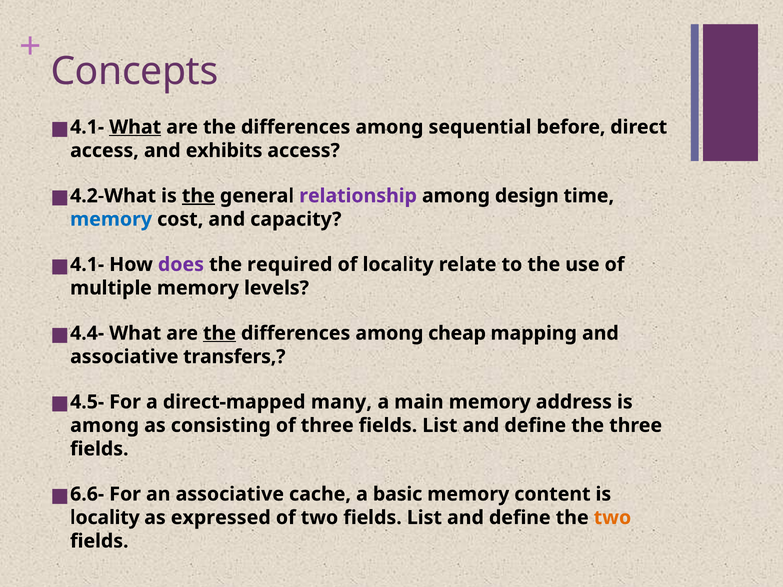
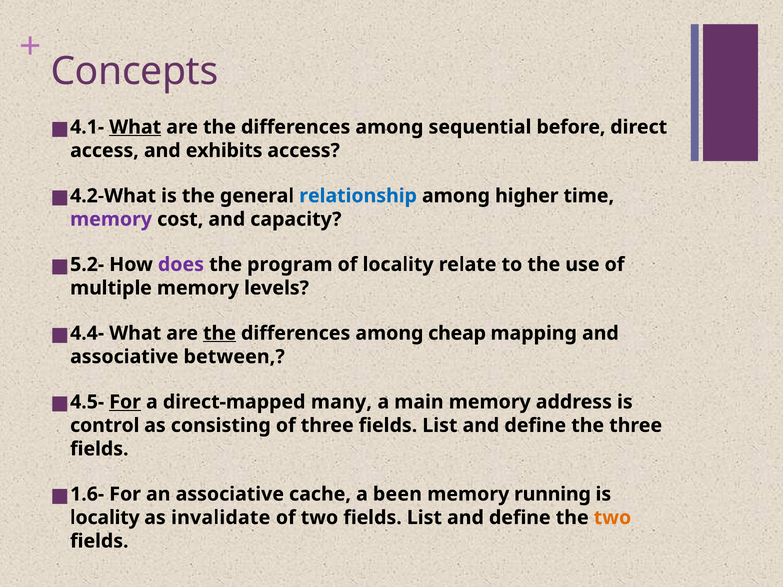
the at (198, 196) underline: present -> none
relationship colour: purple -> blue
design: design -> higher
memory at (111, 219) colour: blue -> purple
4.1- at (87, 265): 4.1- -> 5.2-
required: required -> program
transfers: transfers -> between
For at (125, 402) underline: none -> present
among at (105, 426): among -> control
6.6-: 6.6- -> 1.6-
basic: basic -> been
content: content -> running
expressed: expressed -> invalidate
